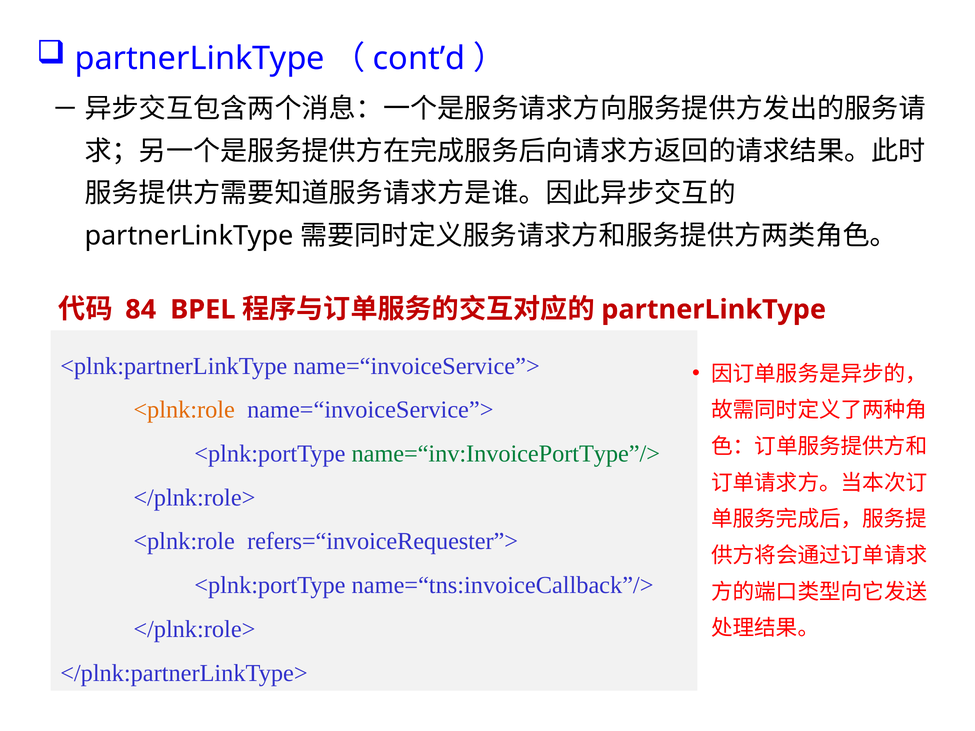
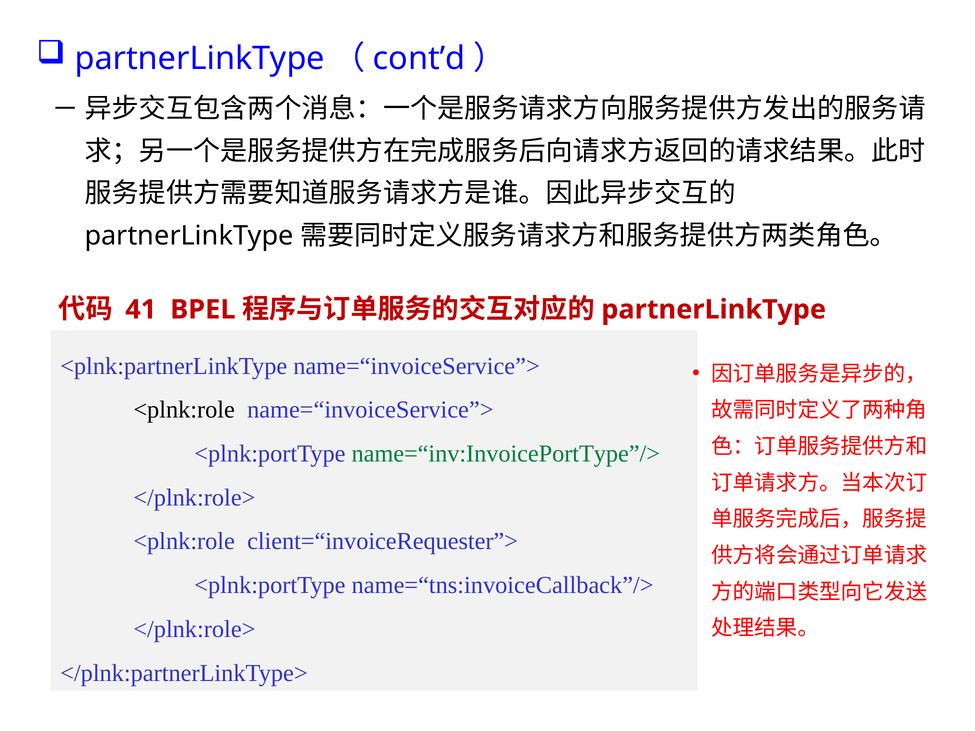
84: 84 -> 41
<plnk:role at (184, 410) colour: orange -> black
refers=“invoiceRequester”>: refers=“invoiceRequester”> -> client=“invoiceRequester”>
